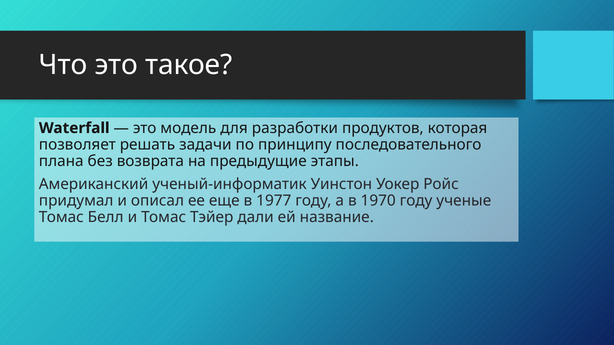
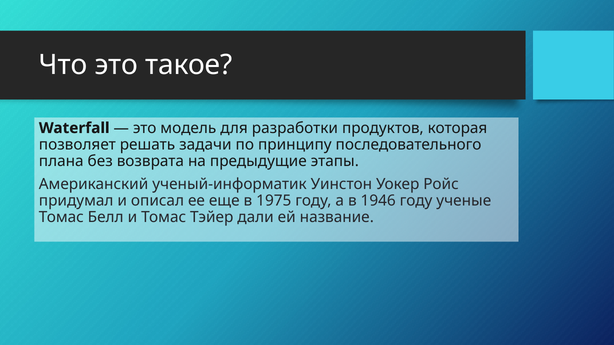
1977: 1977 -> 1975
1970: 1970 -> 1946
